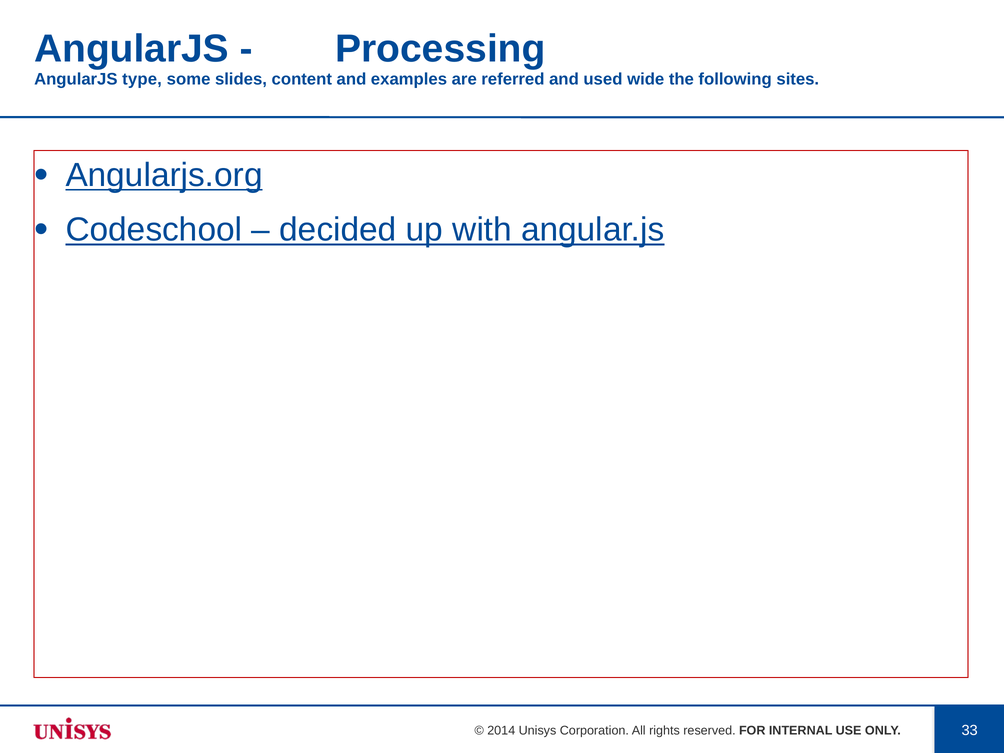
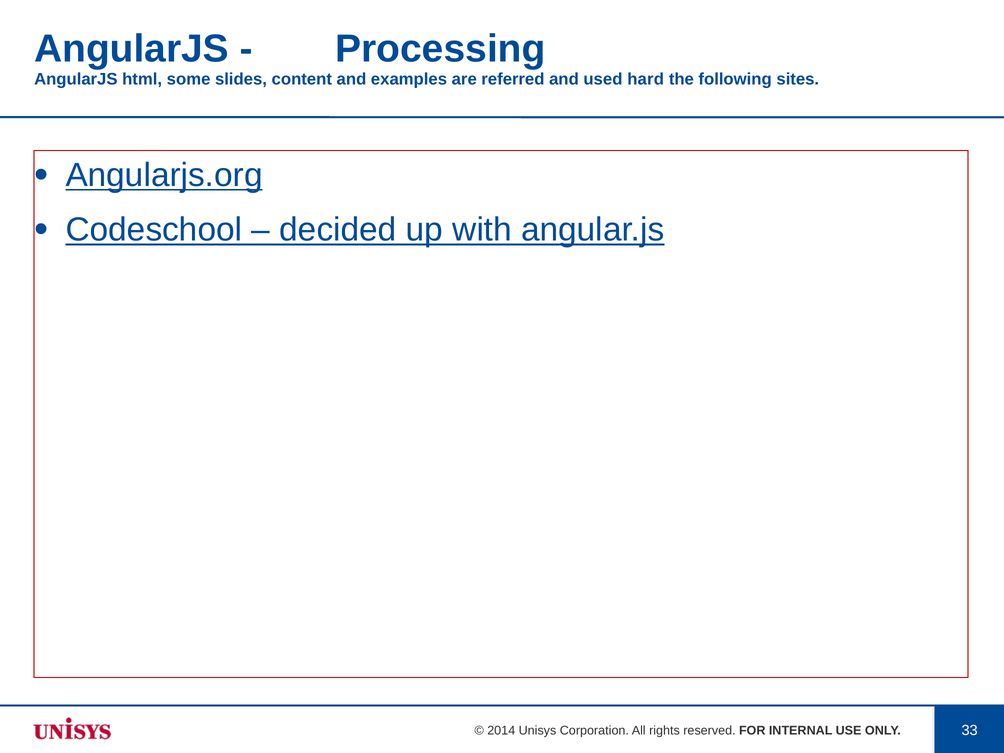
type: type -> html
wide: wide -> hard
